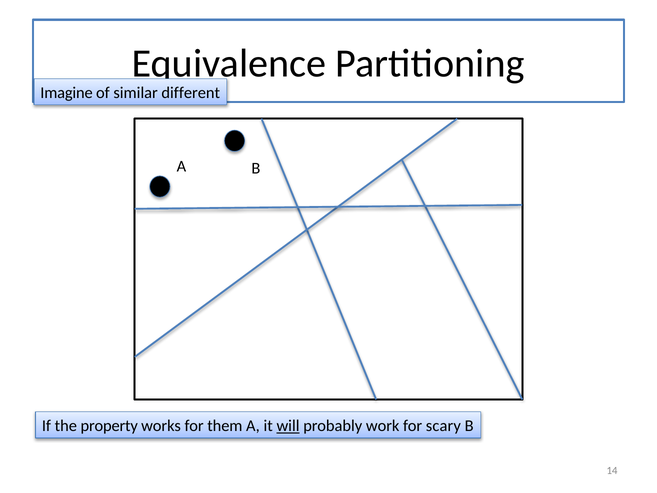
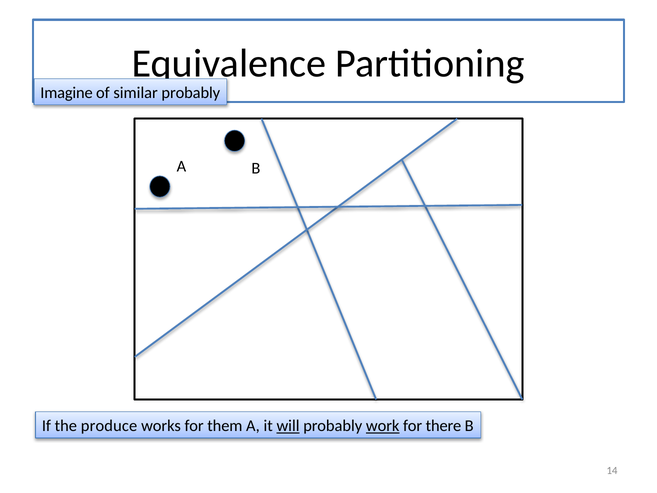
similar different: different -> probably
property: property -> produce
work underline: none -> present
scary: scary -> there
